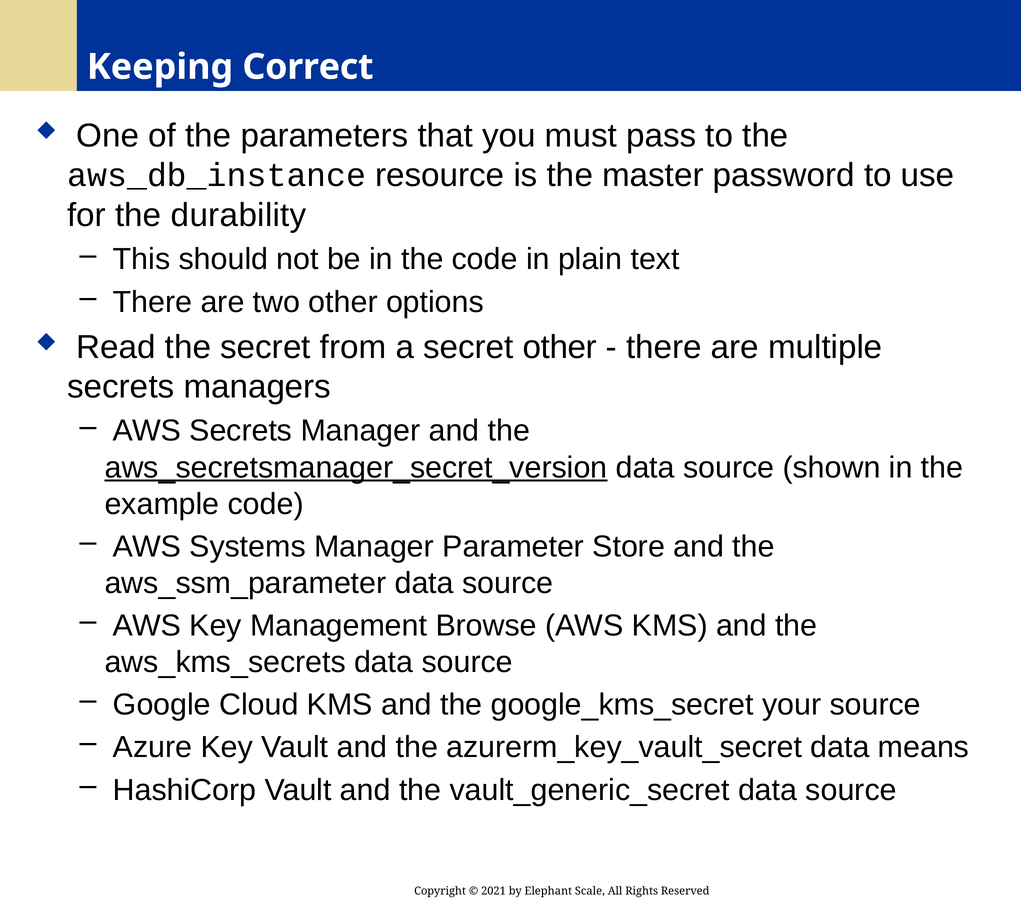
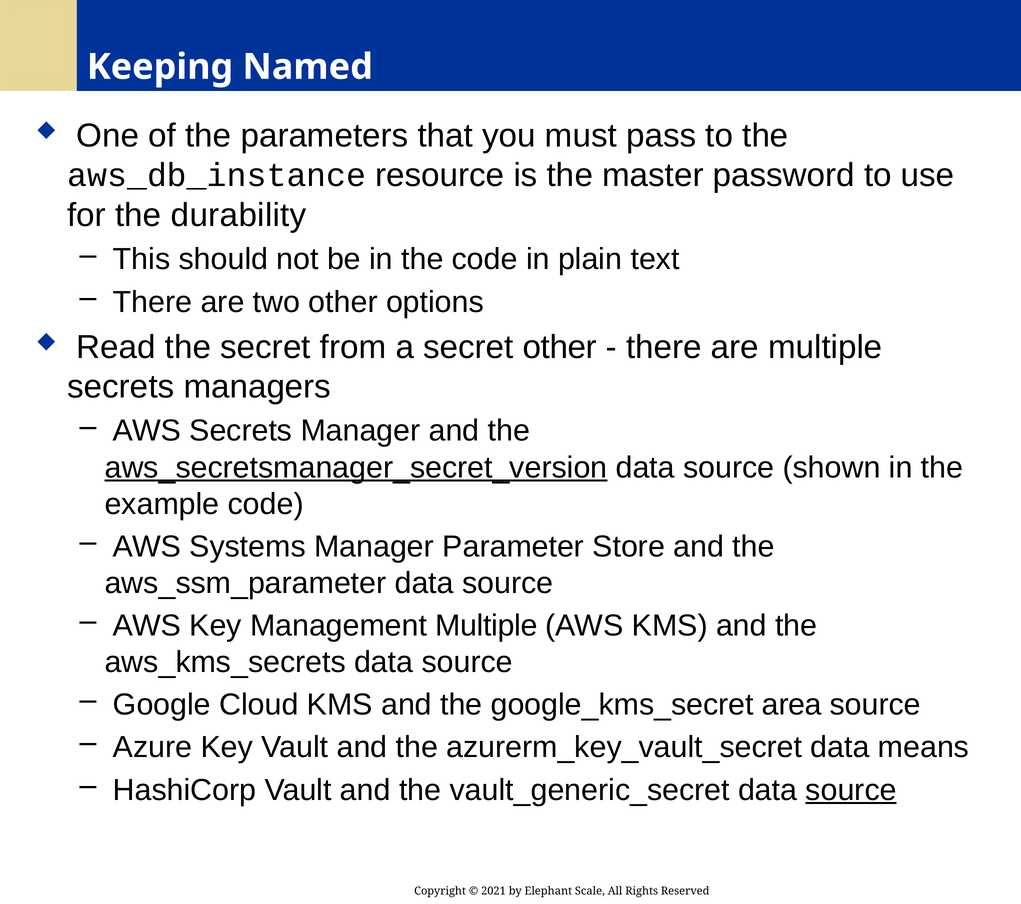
Correct: Correct -> Named
Management Browse: Browse -> Multiple
your: your -> area
source at (851, 790) underline: none -> present
